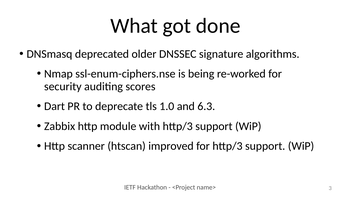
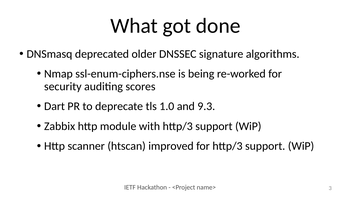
6.3: 6.3 -> 9.3
